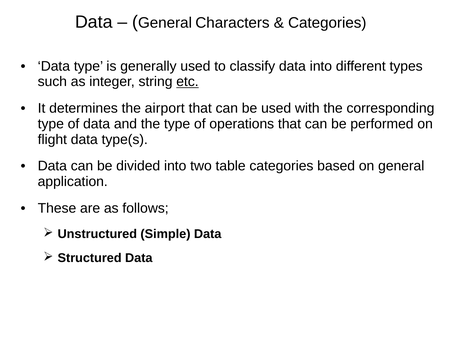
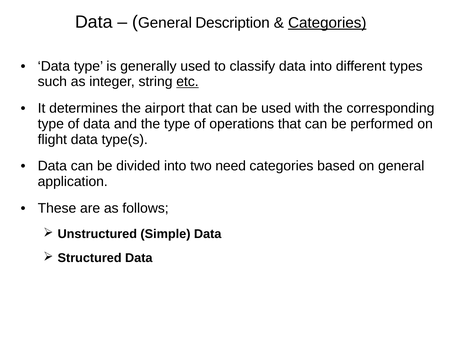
Characters: Characters -> Description
Categories at (327, 23) underline: none -> present
table: table -> need
